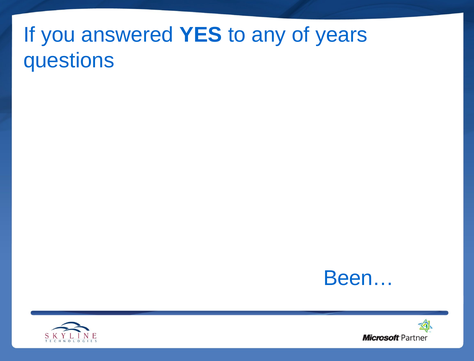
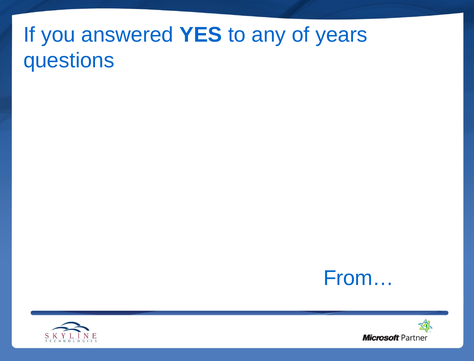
Been…: Been… -> From…
